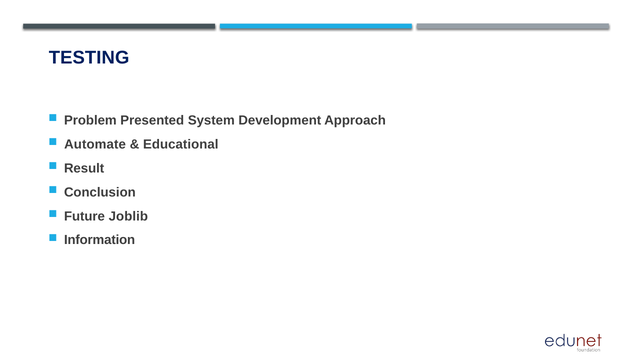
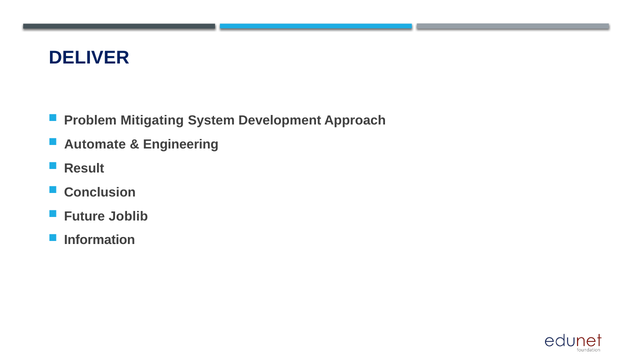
TESTING: TESTING -> DELIVER
Presented: Presented -> Mitigating
Educational: Educational -> Engineering
